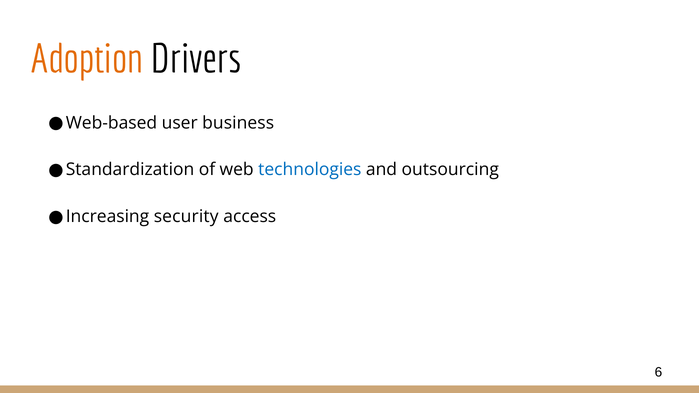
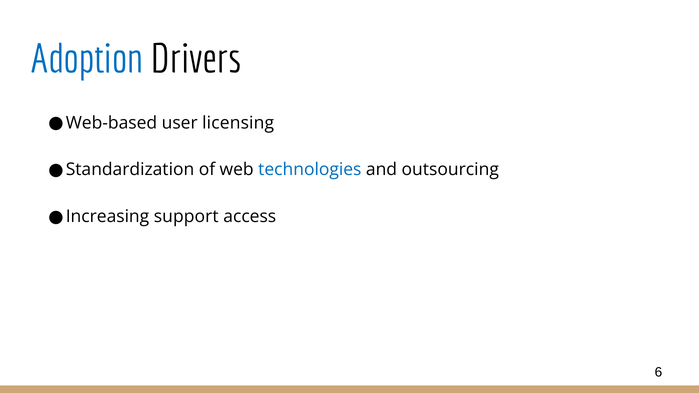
Adoption colour: orange -> blue
business: business -> licensing
security: security -> support
